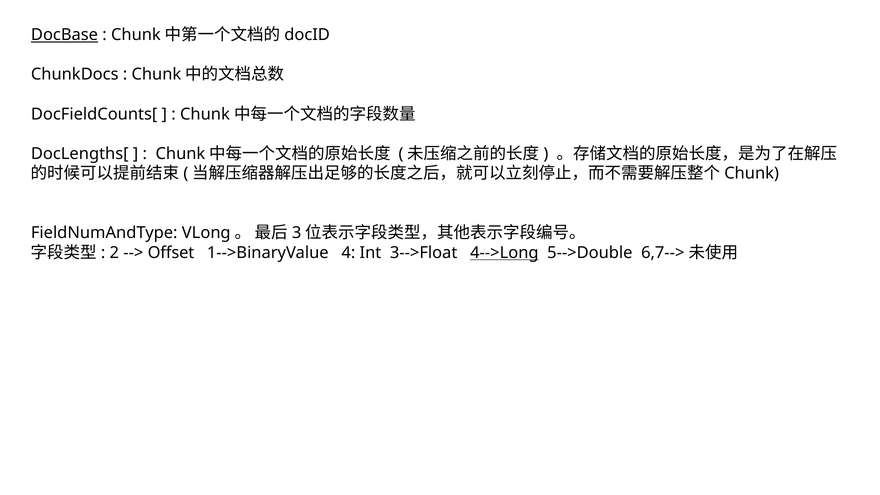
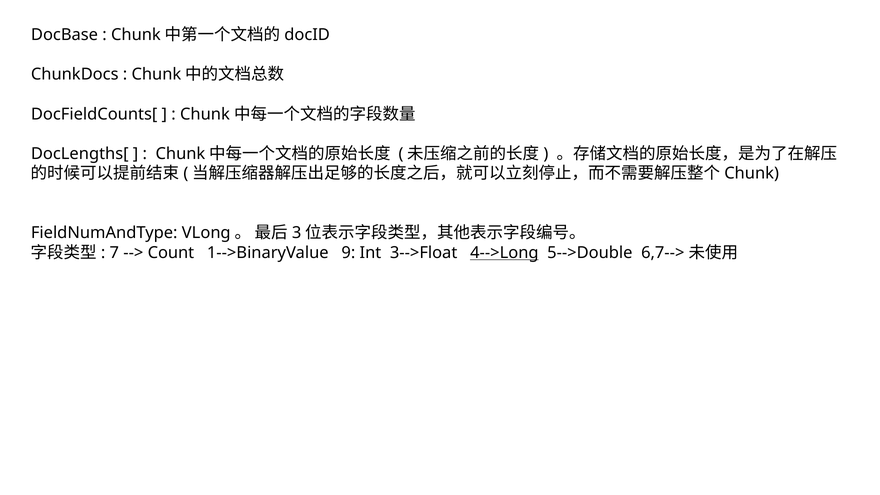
DocBase underline: present -> none
2: 2 -> 7
Offset: Offset -> Count
4: 4 -> 9
